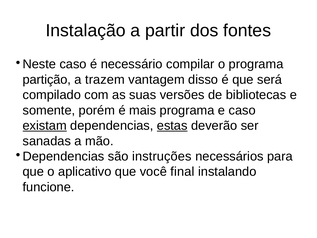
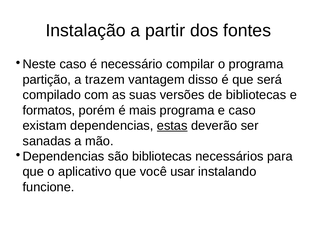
somente: somente -> formatos
existam underline: present -> none
são instruções: instruções -> bibliotecas
final: final -> usar
